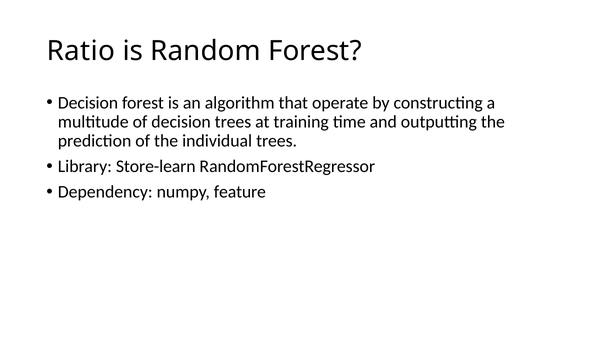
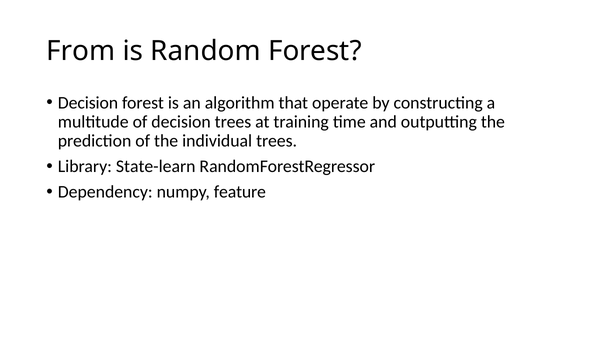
Ratio: Ratio -> From
Store-learn: Store-learn -> State-learn
